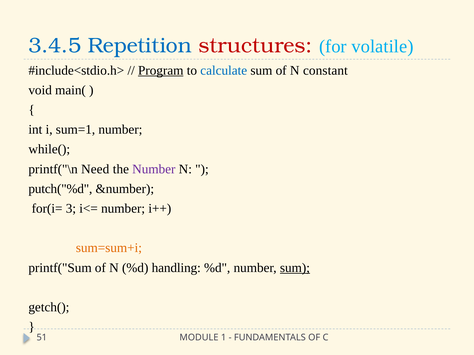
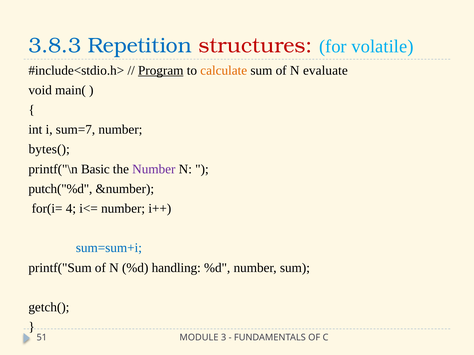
3.4.5: 3.4.5 -> 3.8.3
calculate colour: blue -> orange
constant: constant -> evaluate
sum=1: sum=1 -> sum=7
while(: while( -> bytes(
Need: Need -> Basic
3: 3 -> 4
sum=sum+i colour: orange -> blue
sum at (295, 268) underline: present -> none
1: 1 -> 3
